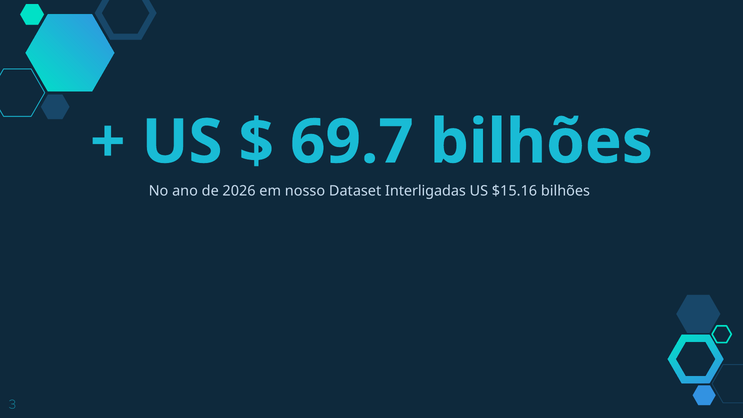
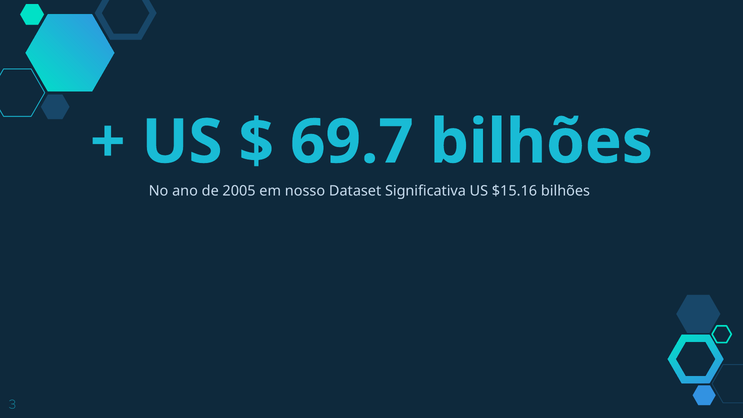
2026: 2026 -> 2005
Interligadas: Interligadas -> Significativa
